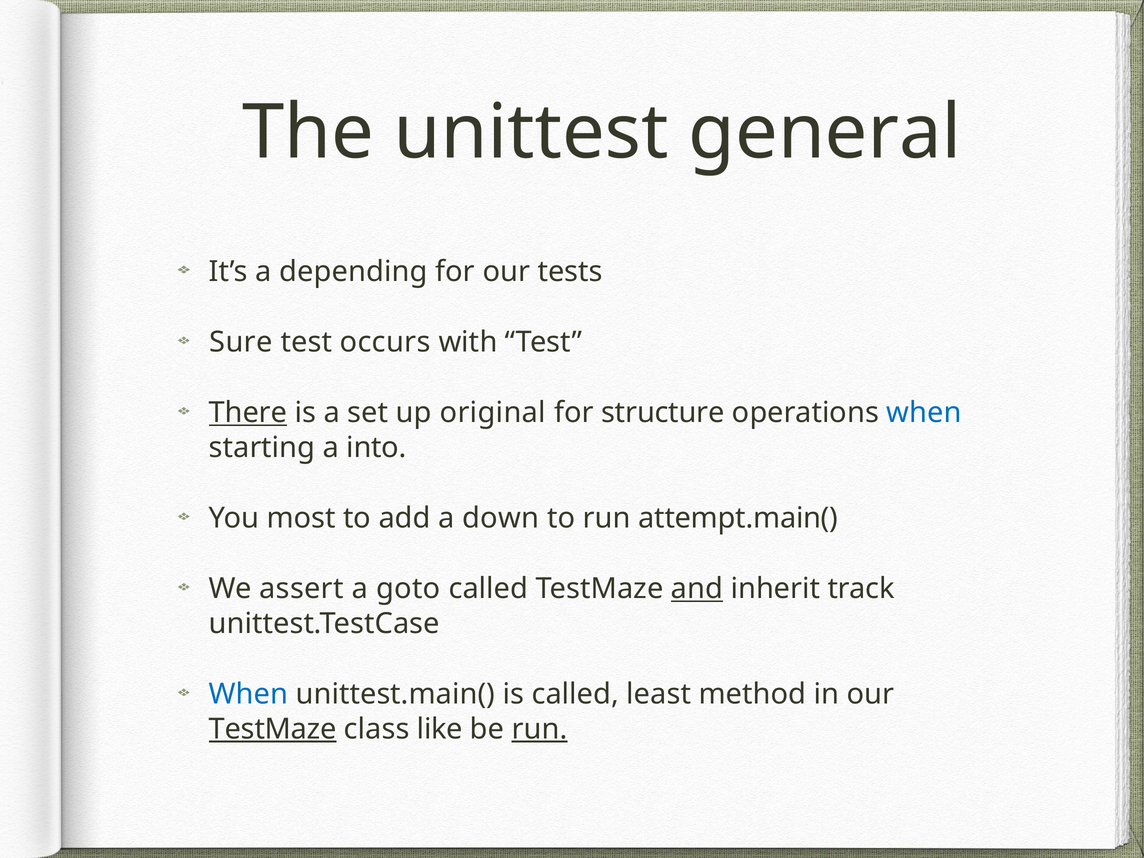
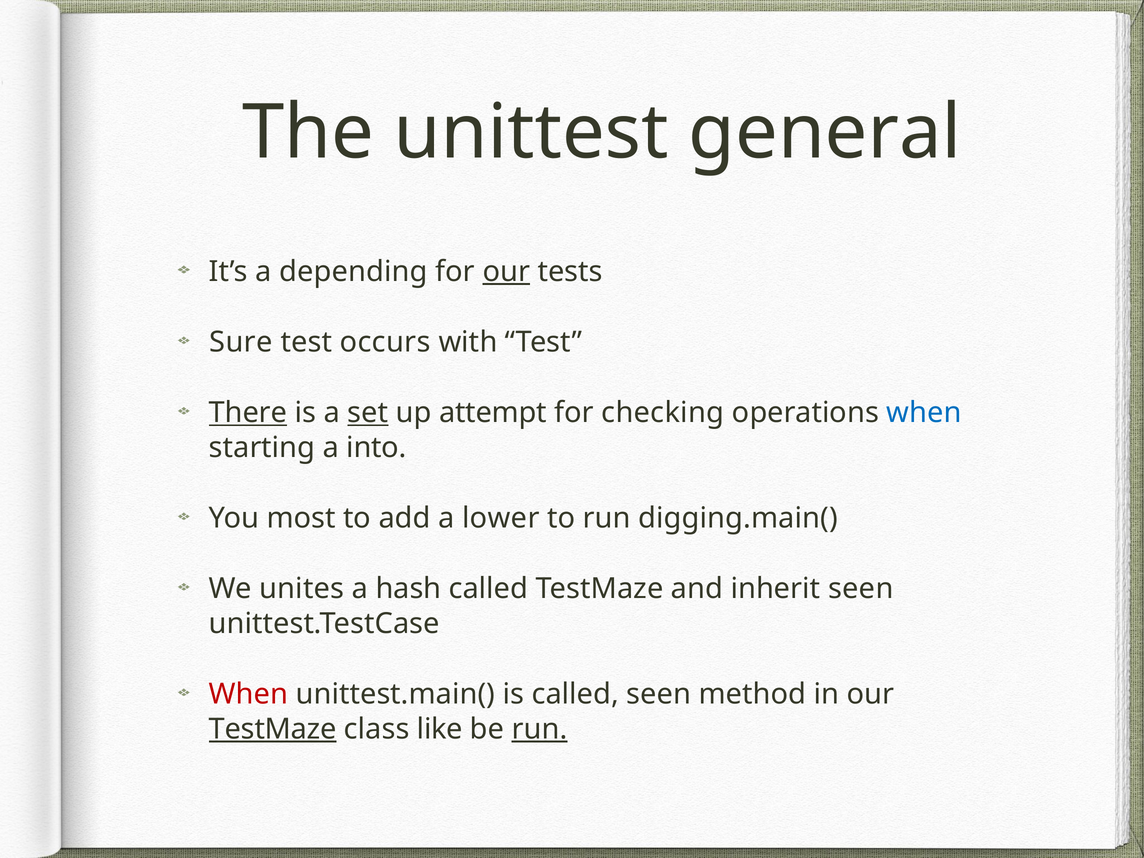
our at (506, 272) underline: none -> present
set underline: none -> present
original: original -> attempt
structure: structure -> checking
down: down -> lower
attempt.main(: attempt.main( -> digging.main(
assert: assert -> unites
goto: goto -> hash
and underline: present -> none
inherit track: track -> seen
When at (249, 694) colour: blue -> red
called least: least -> seen
